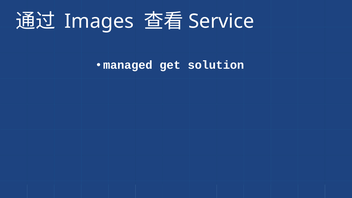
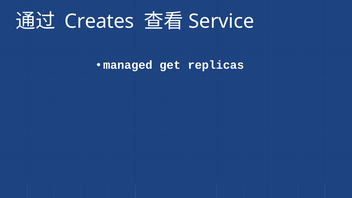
Images: Images -> Creates
solution: solution -> replicas
